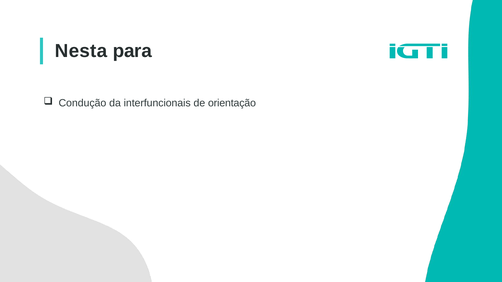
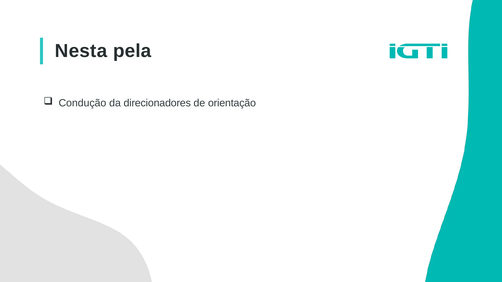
para: para -> pela
interfuncionais: interfuncionais -> direcionadores
